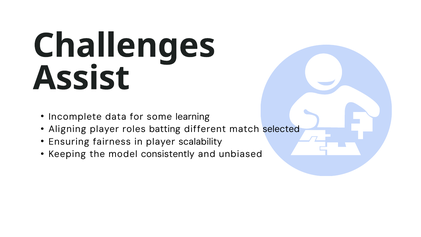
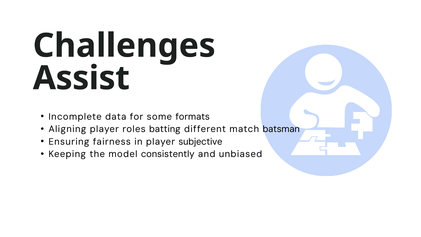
learning: learning -> formats
selected: selected -> batsman
scalability: scalability -> subjective
